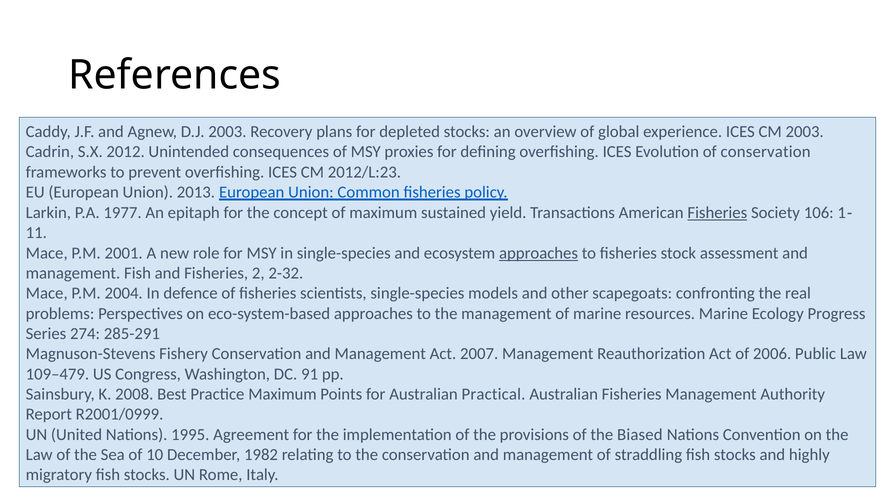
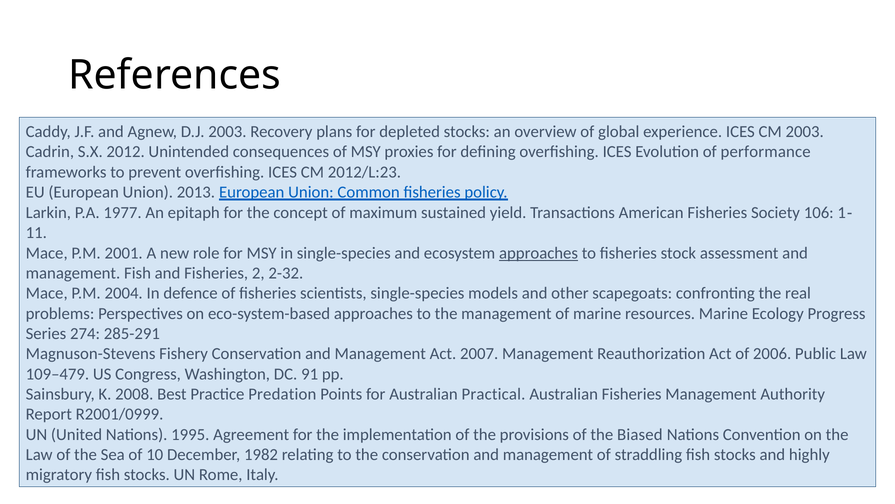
of conservation: conservation -> performance
Fisheries at (717, 212) underline: present -> none
Practice Maximum: Maximum -> Predation
